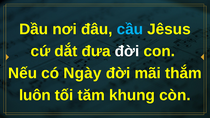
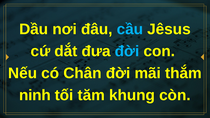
đời at (127, 51) colour: white -> light blue
Ngày: Ngày -> Chân
luôn: luôn -> ninh
